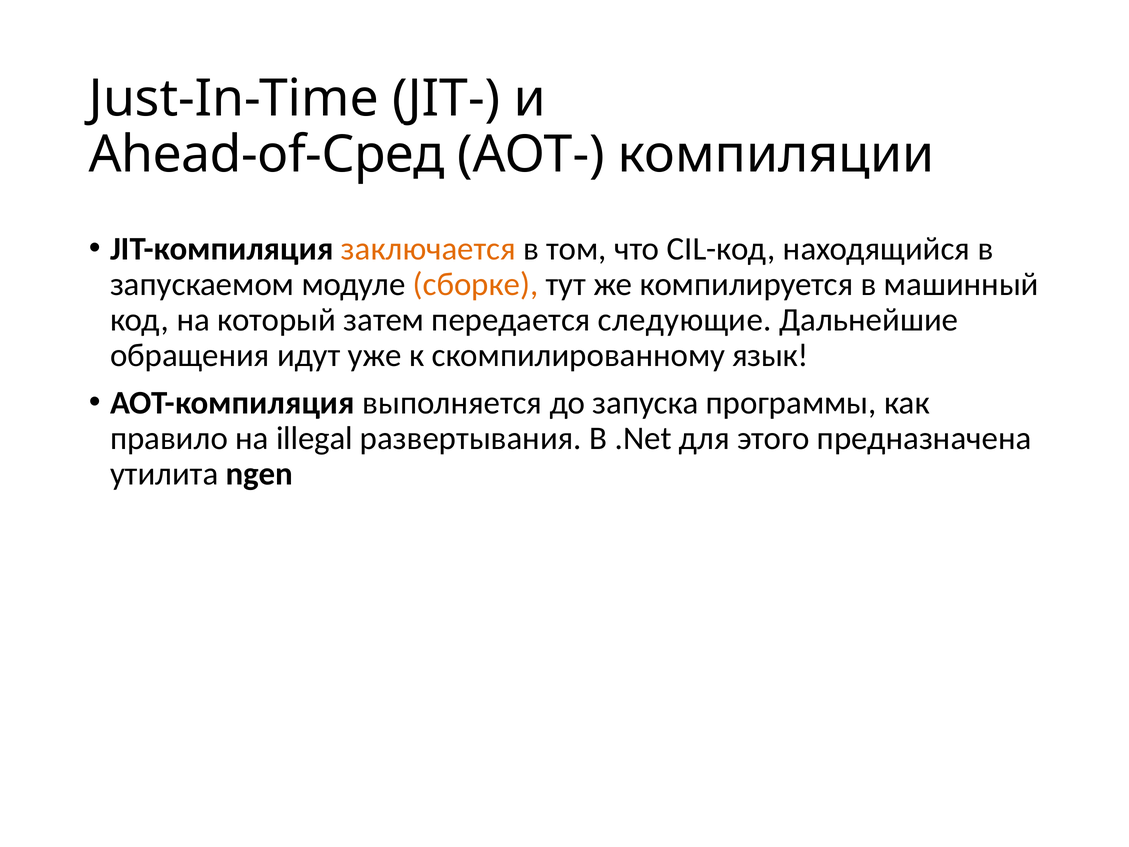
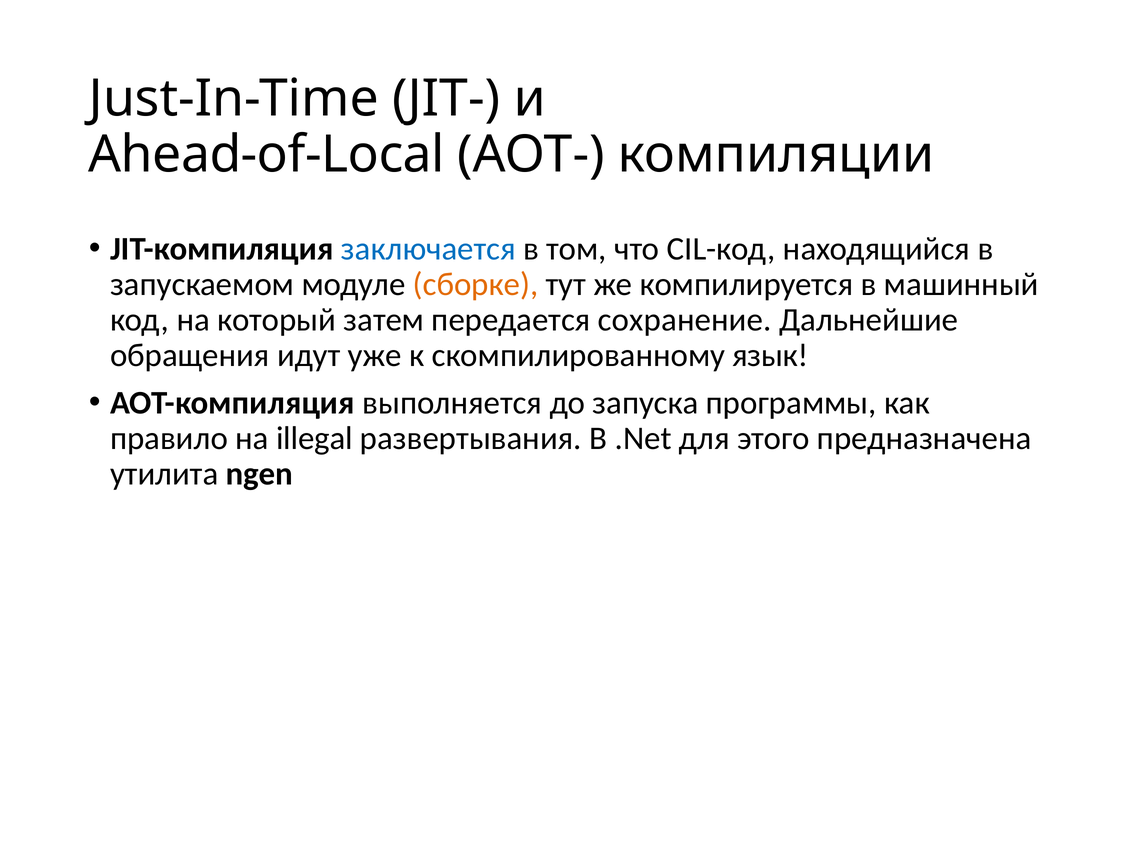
Ahead-of-Сред: Ahead-of-Сред -> Ahead-of-Local
заключается colour: orange -> blue
следующие: следующие -> сохранение
